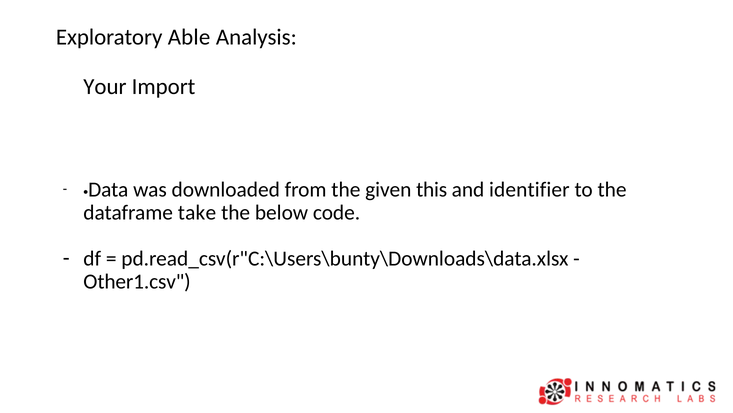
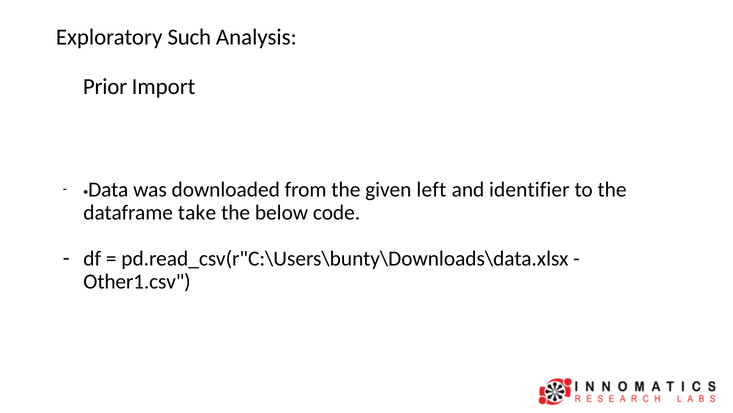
Able: Able -> Such
Your: Your -> Prior
this: this -> left
